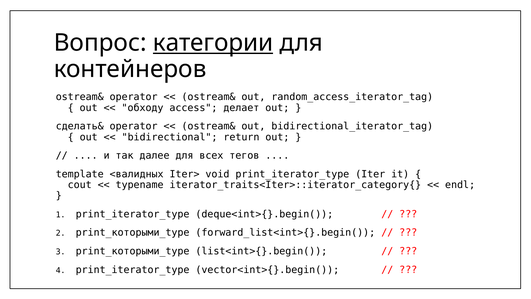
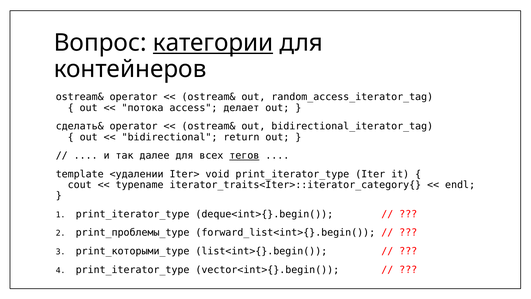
обходу: обходу -> потока
тегов underline: none -> present
<валидных: <валидных -> <удалении
print_которыми_type at (133, 232): print_которыми_type -> print_проблемы_type
